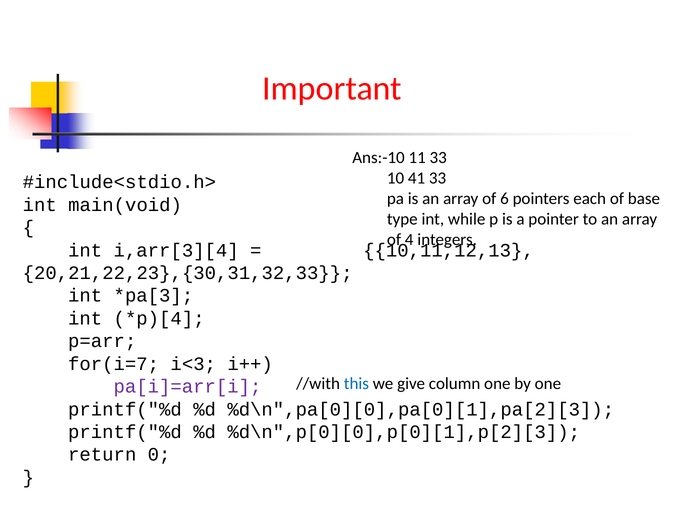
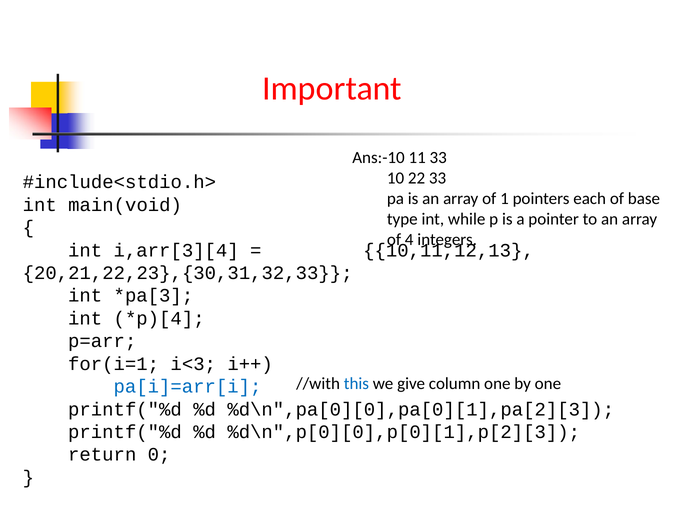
41: 41 -> 22
6: 6 -> 1
for(i=7: for(i=7 -> for(i=1
pa[i]=arr[i colour: purple -> blue
